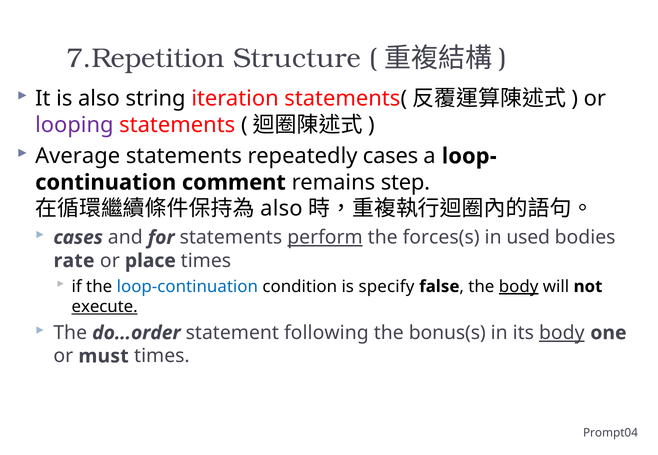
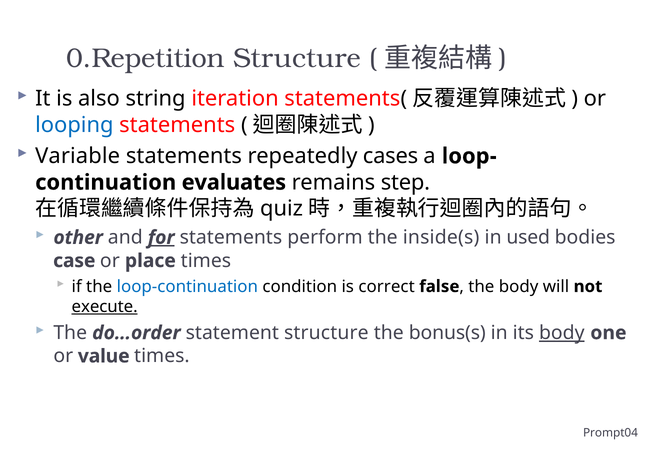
7.Repetition: 7.Repetition -> 0.Repetition
looping colour: purple -> blue
Average: Average -> Variable
comment: comment -> evaluates
also at (281, 209): also -> quiz
cases at (78, 238): cases -> other
for underline: none -> present
perform underline: present -> none
forces(s: forces(s -> inside(s
rate: rate -> case
specify: specify -> correct
body at (519, 287) underline: present -> none
statement following: following -> structure
must: must -> value
